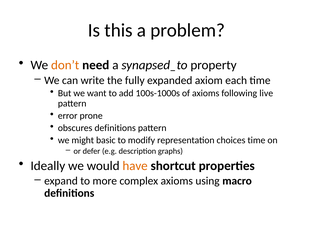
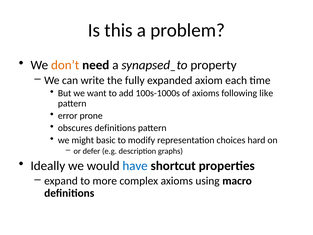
live: live -> like
choices time: time -> hard
have colour: orange -> blue
